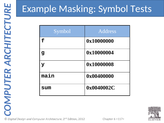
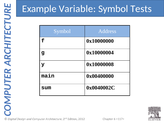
Masking: Masking -> Variable
